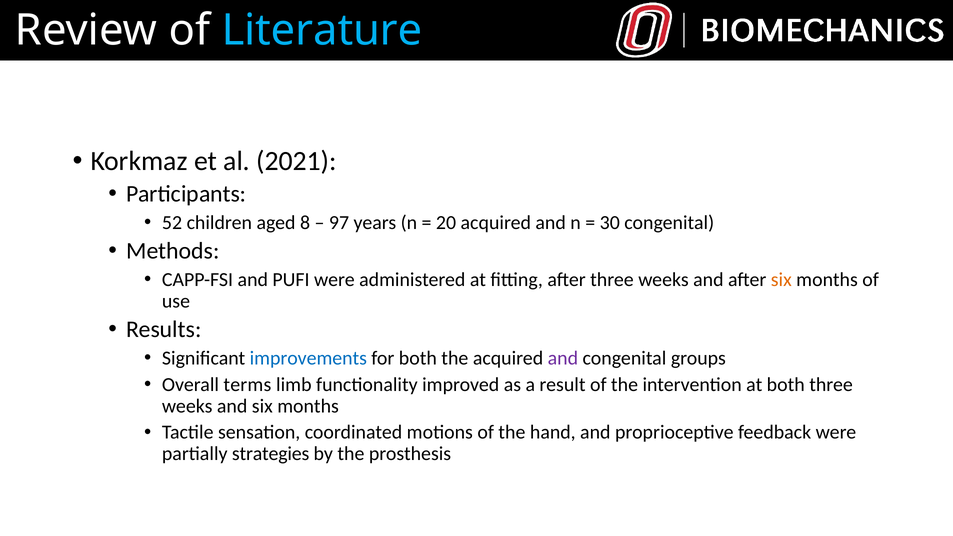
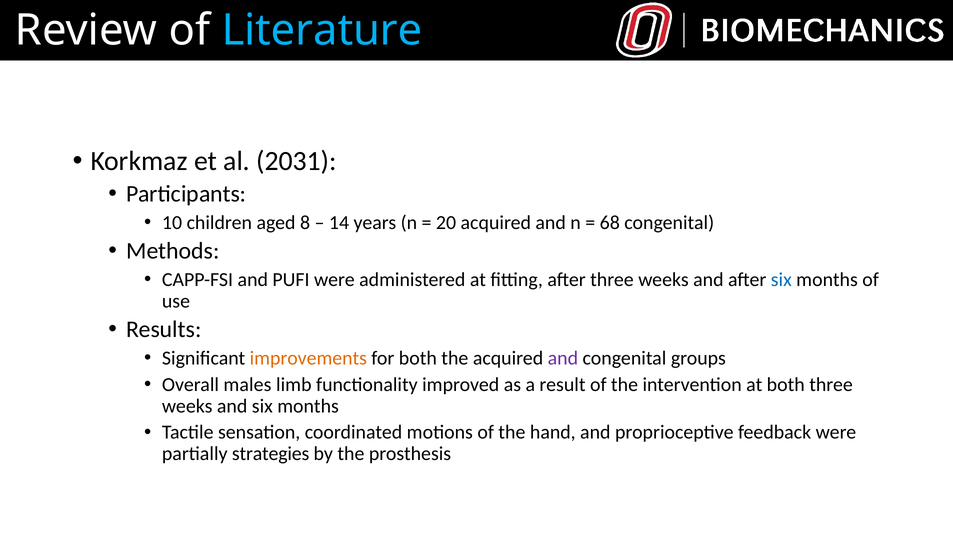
2021: 2021 -> 2031
52: 52 -> 10
97: 97 -> 14
30: 30 -> 68
six at (781, 280) colour: orange -> blue
improvements colour: blue -> orange
terms: terms -> males
